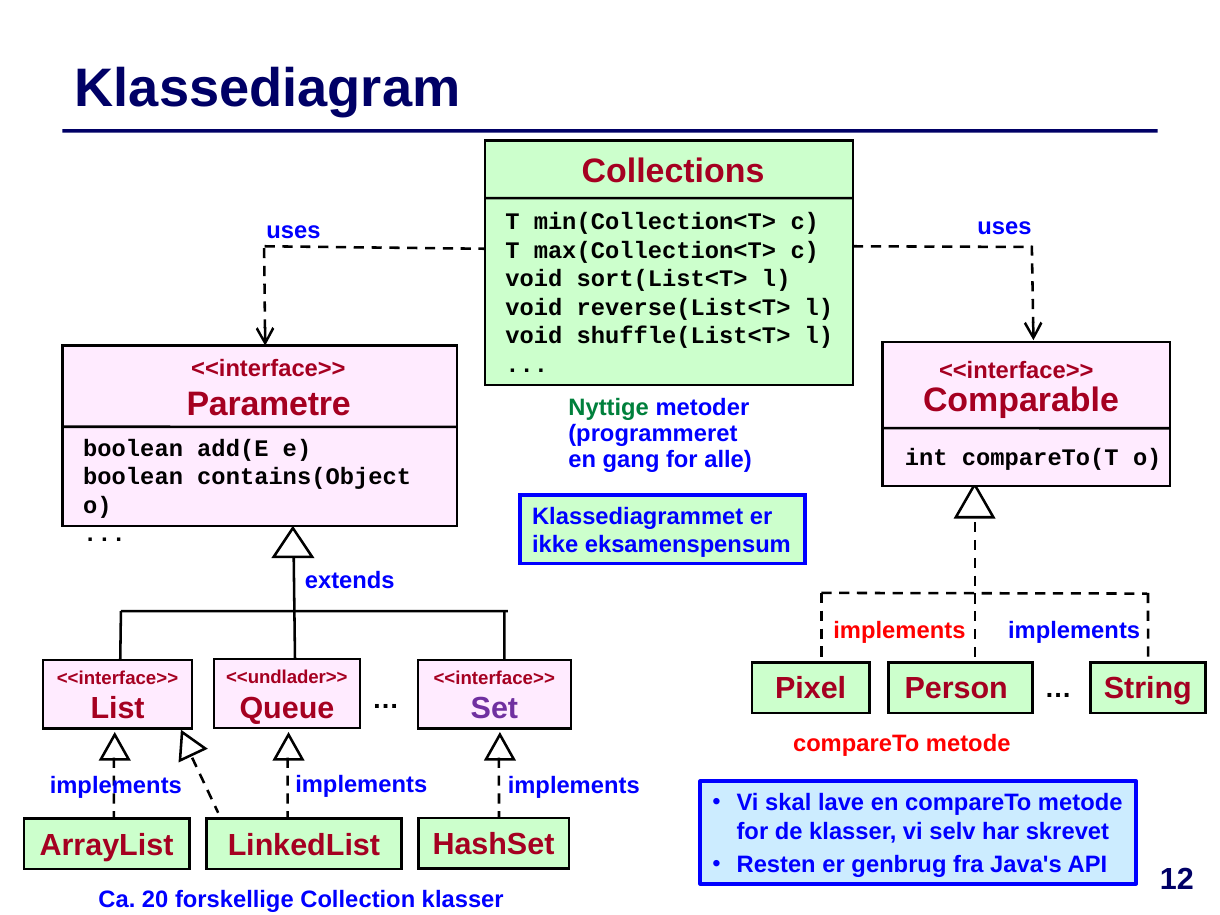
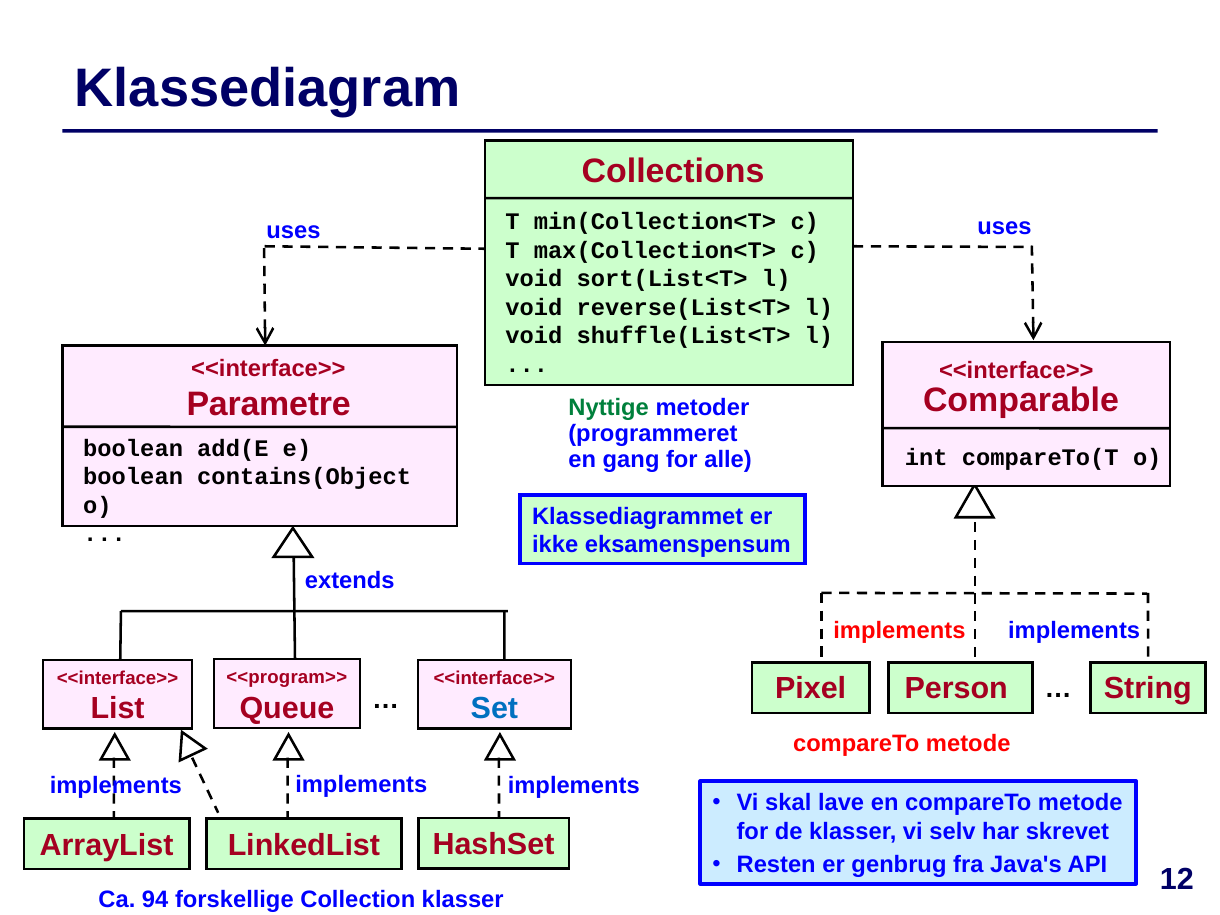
<<undlader>>: <<undlader>> -> <<program>>
Set colour: purple -> blue
20: 20 -> 94
